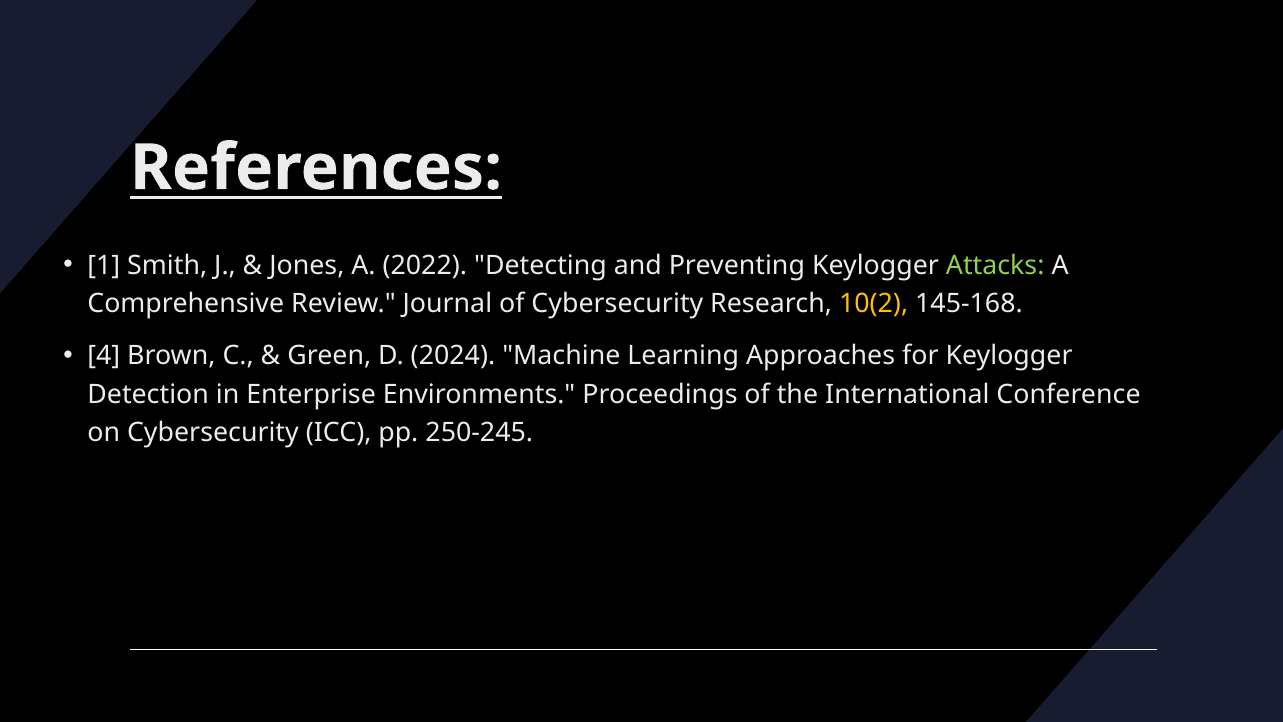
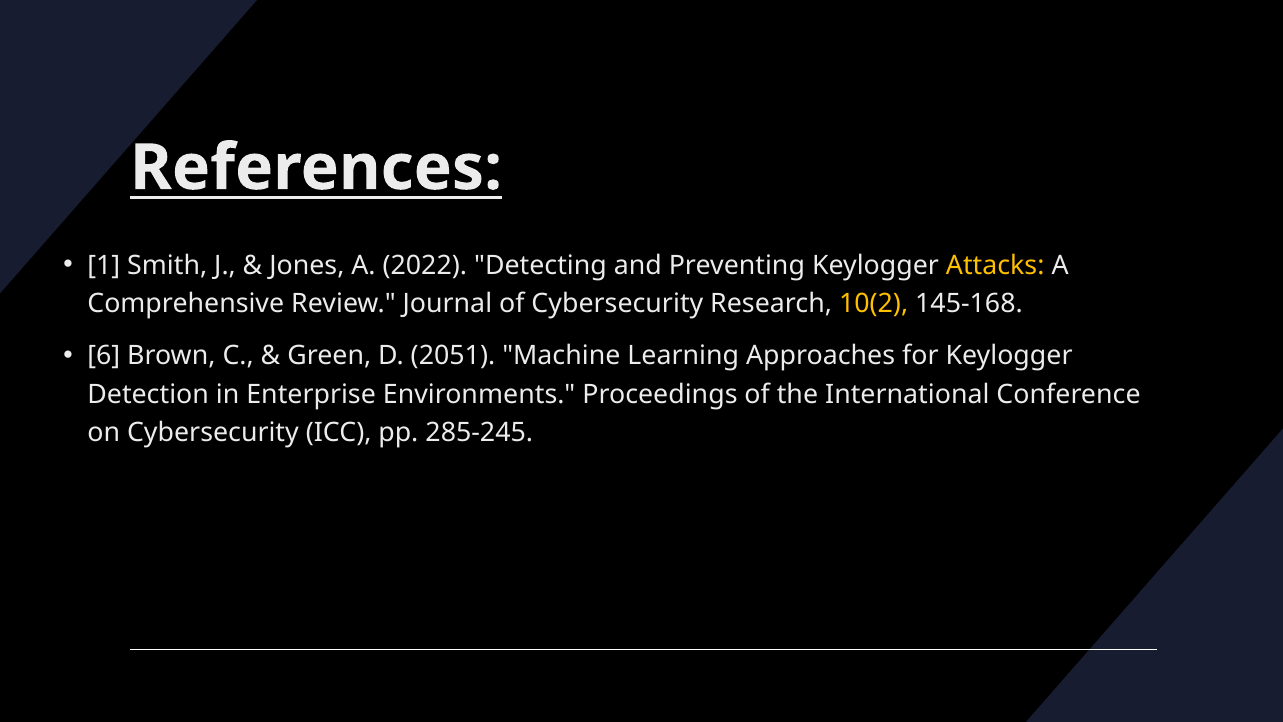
Attacks colour: light green -> yellow
4: 4 -> 6
2024: 2024 -> 2051
250-245: 250-245 -> 285-245
